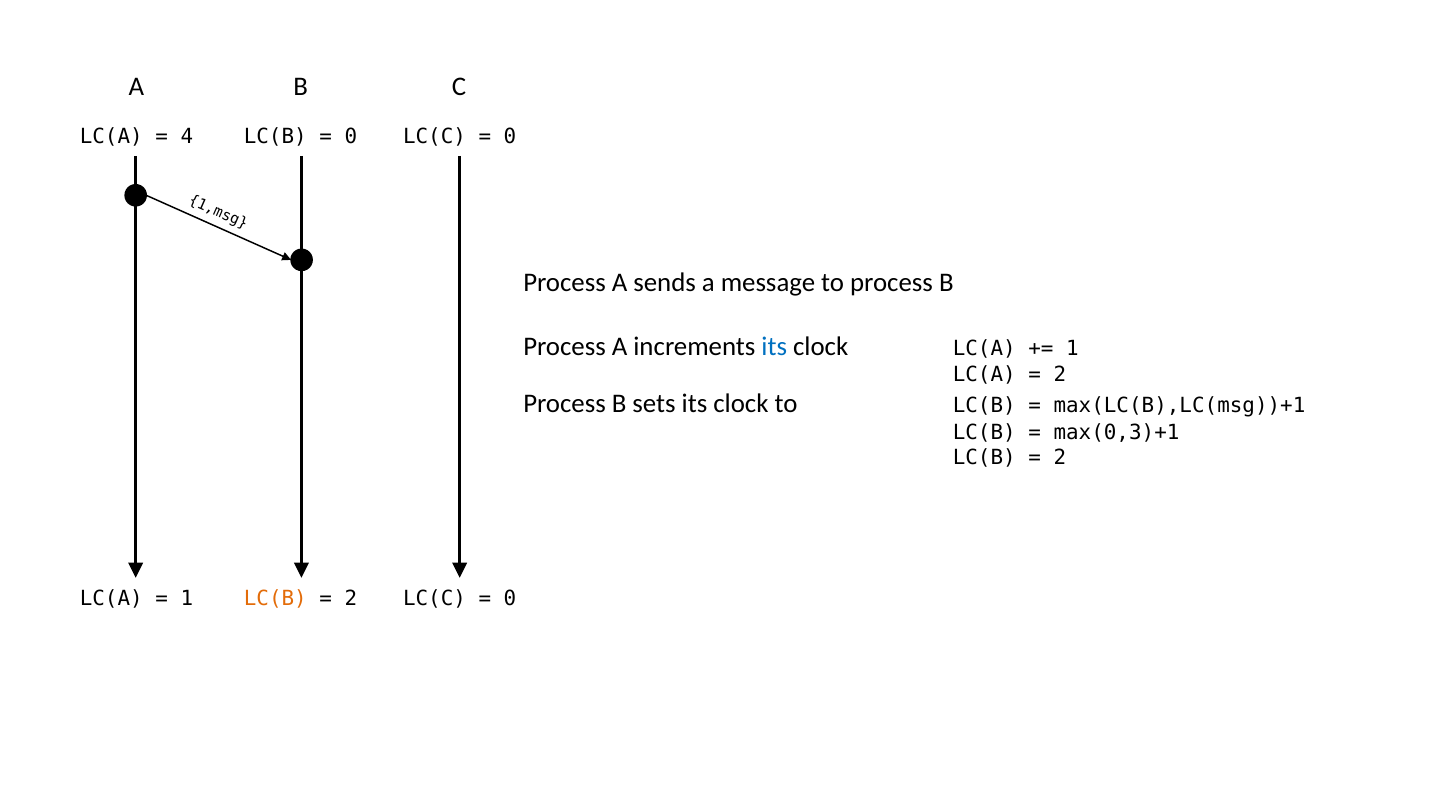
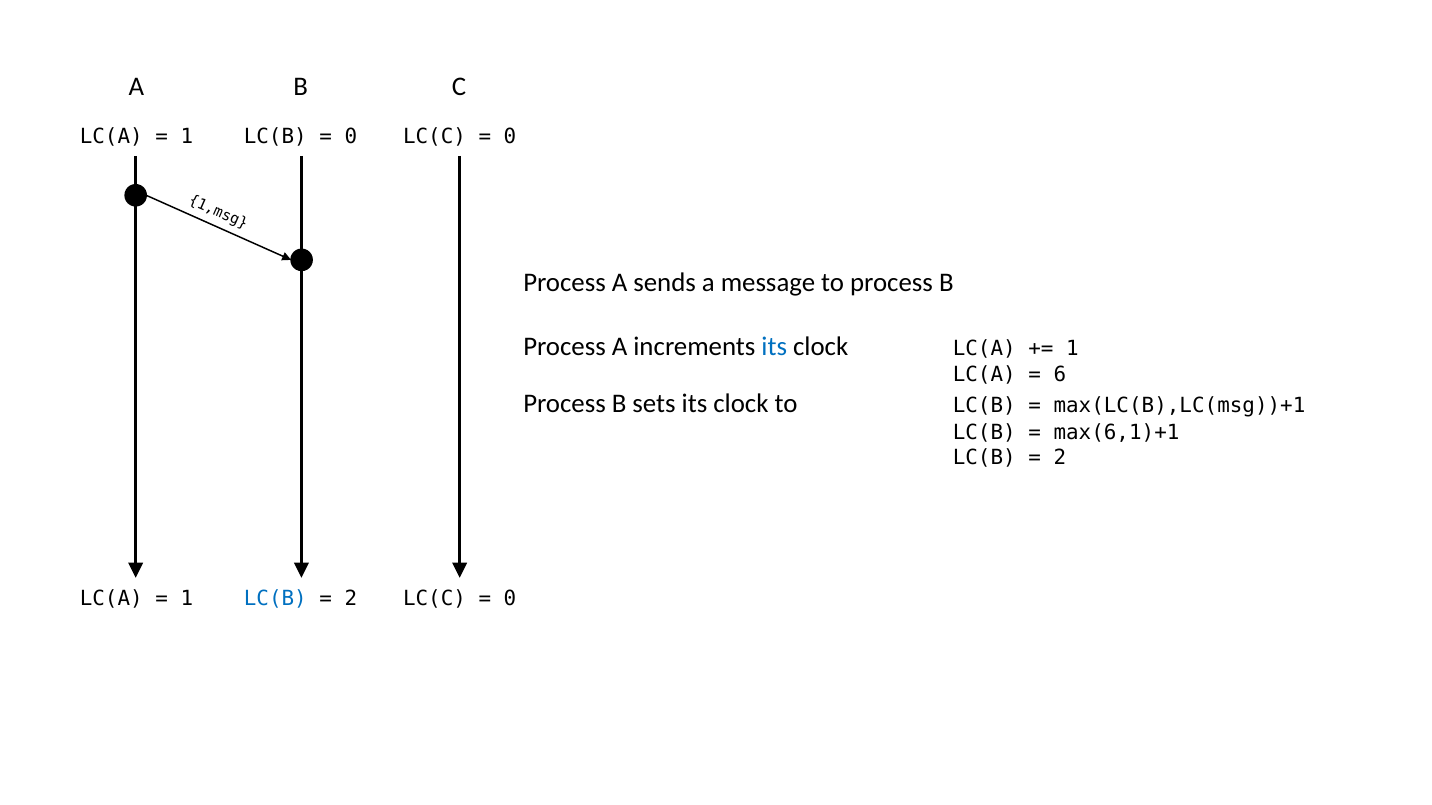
4 at (187, 137): 4 -> 1
2 at (1060, 375): 2 -> 6
max(0,3)+1: max(0,3)+1 -> max(6,1)+1
LC(B at (275, 599) colour: orange -> blue
